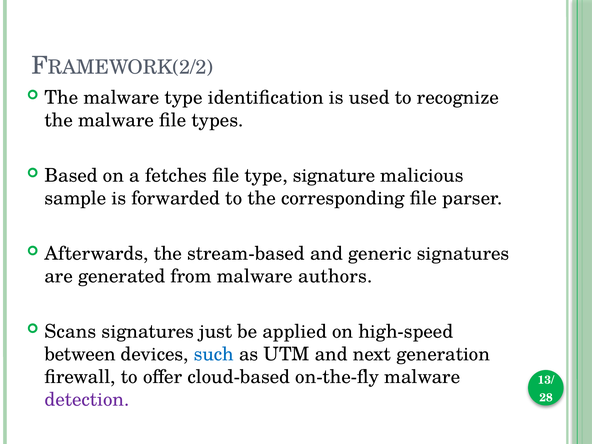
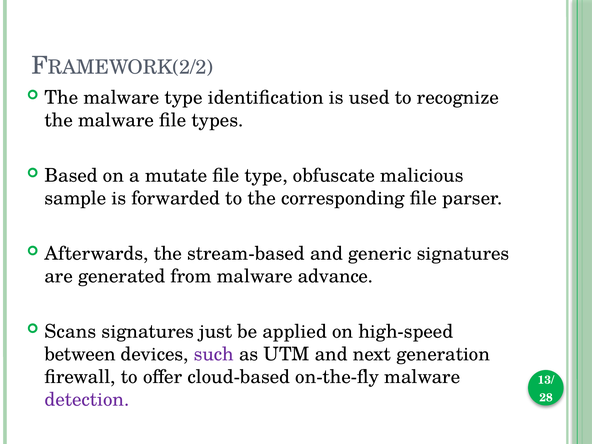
fetches: fetches -> mutate
signature: signature -> obfuscate
authors: authors -> advance
such colour: blue -> purple
